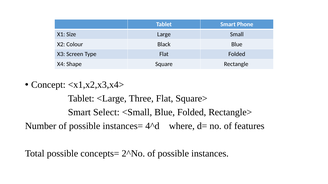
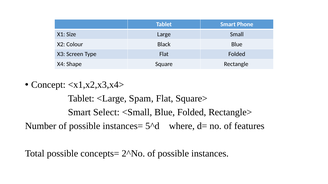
Three: Three -> Spam
4^d: 4^d -> 5^d
